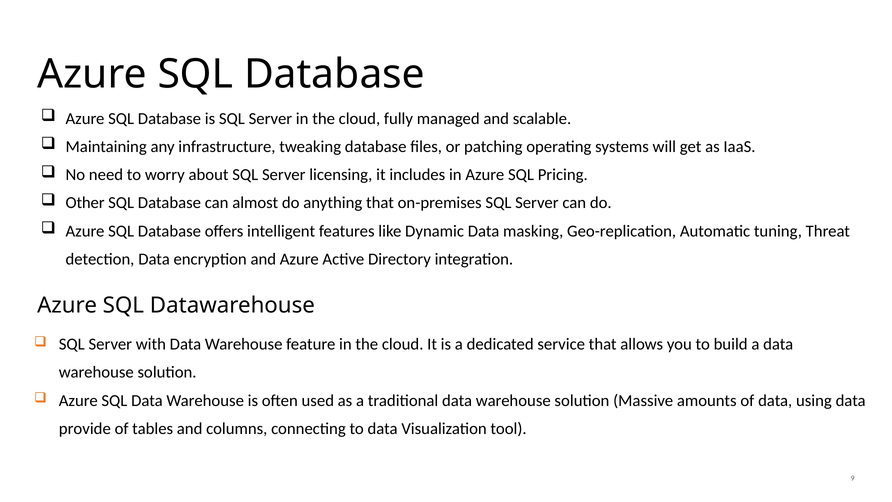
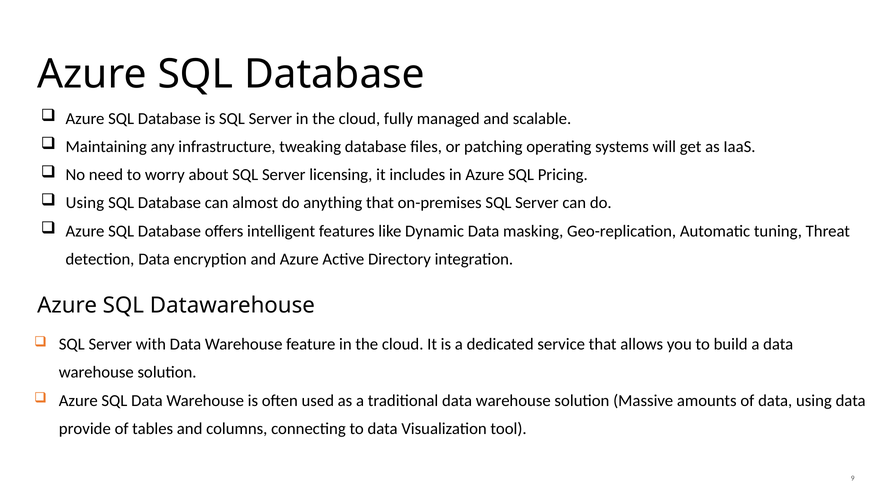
Other at (85, 203): Other -> Using
